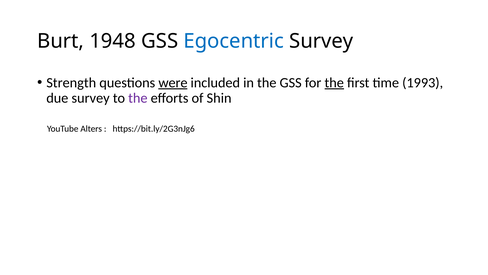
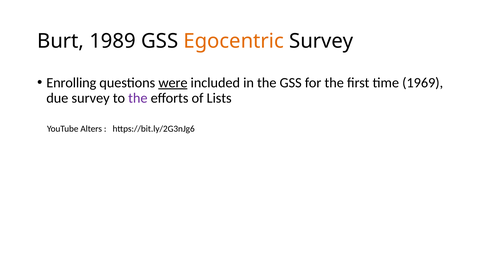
1948: 1948 -> 1989
Egocentric colour: blue -> orange
Strength: Strength -> Enrolling
the at (334, 83) underline: present -> none
1993: 1993 -> 1969
Shin: Shin -> Lists
